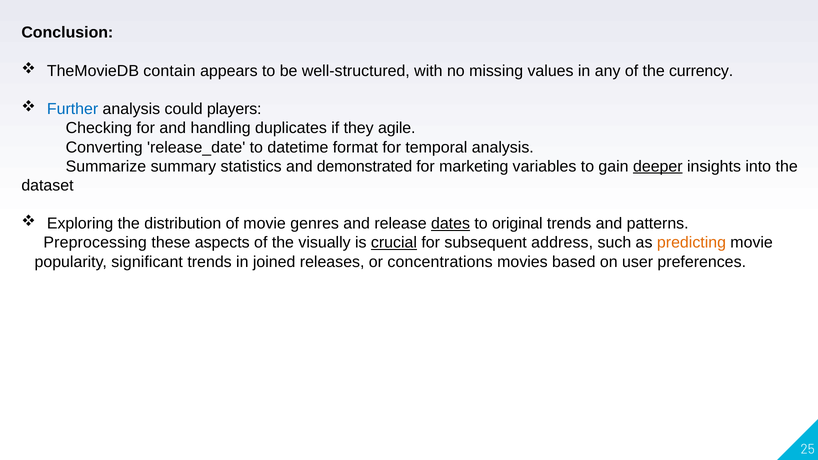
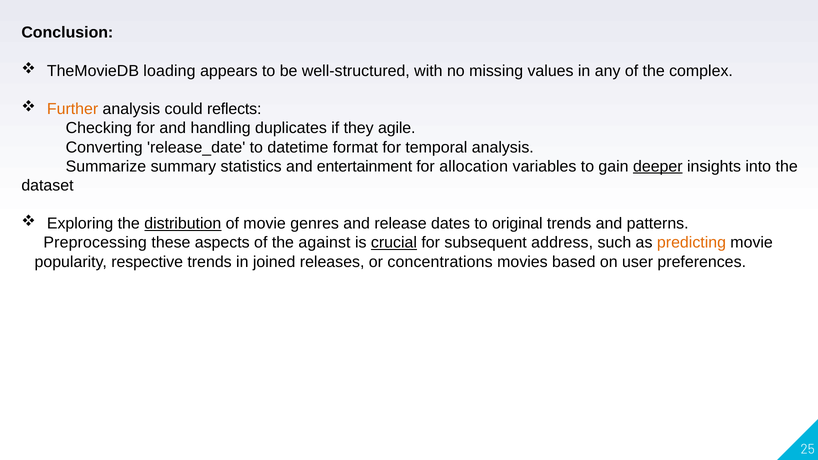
contain: contain -> loading
currency: currency -> complex
Further colour: blue -> orange
players: players -> reflects
demonstrated: demonstrated -> entertainment
marketing: marketing -> allocation
distribution underline: none -> present
dates underline: present -> none
visually: visually -> against
significant: significant -> respective
